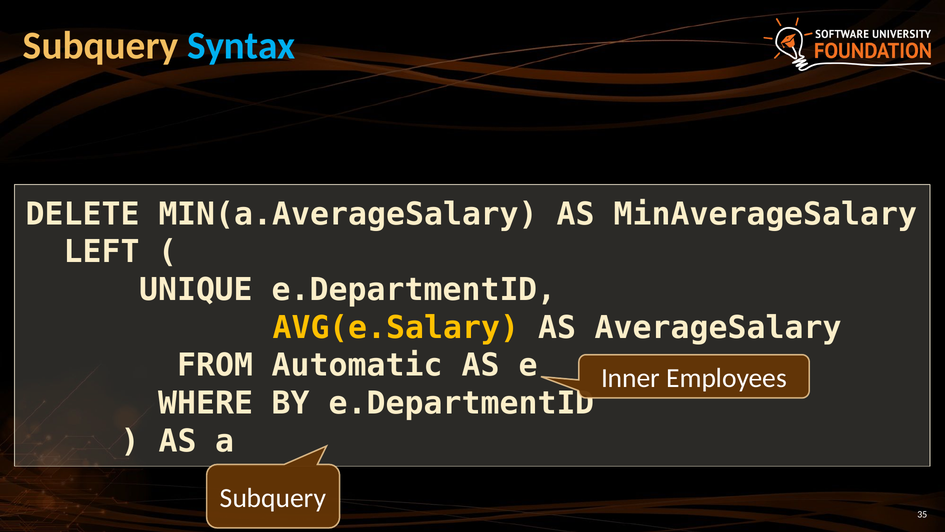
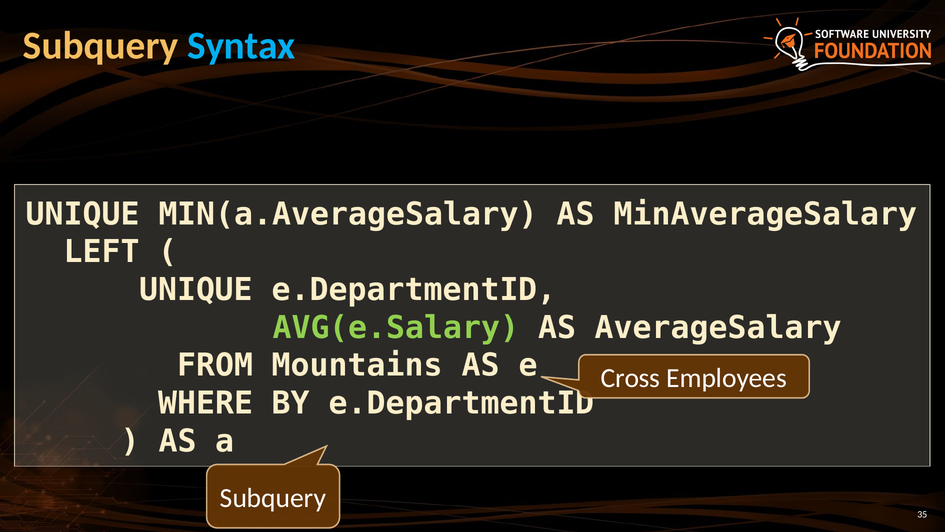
DELETE at (83, 214): DELETE -> UNIQUE
AVG(e.Salary colour: yellow -> light green
Automatic: Automatic -> Mountains
Inner: Inner -> Cross
